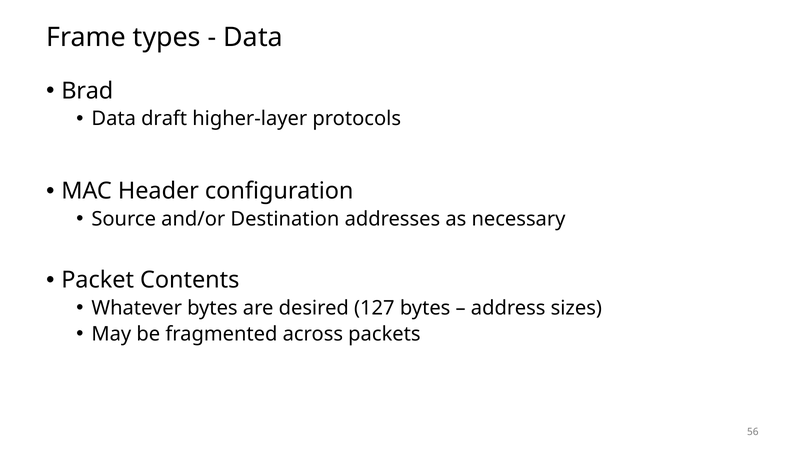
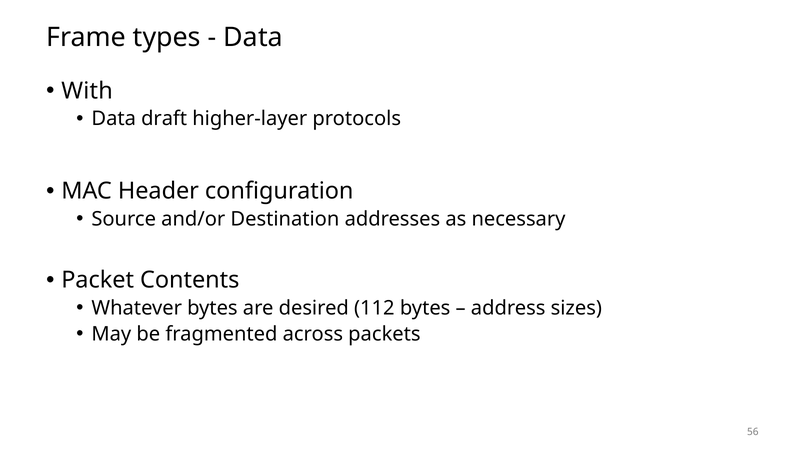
Brad: Brad -> With
127: 127 -> 112
